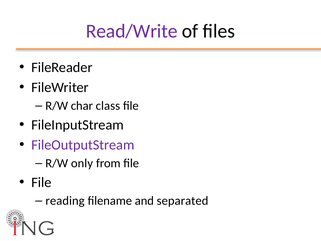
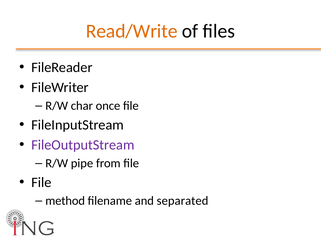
Read/Write colour: purple -> orange
class: class -> once
only: only -> pipe
reading: reading -> method
